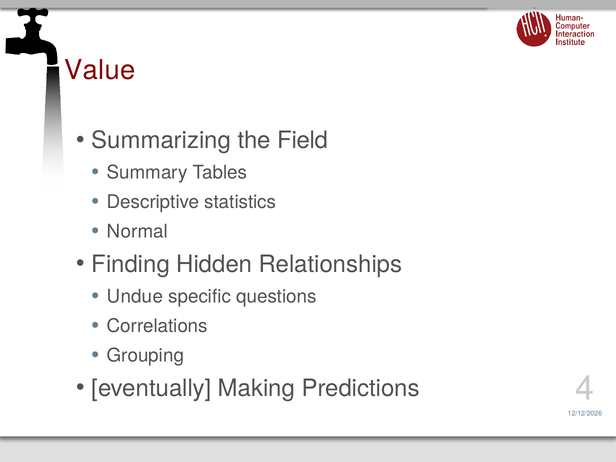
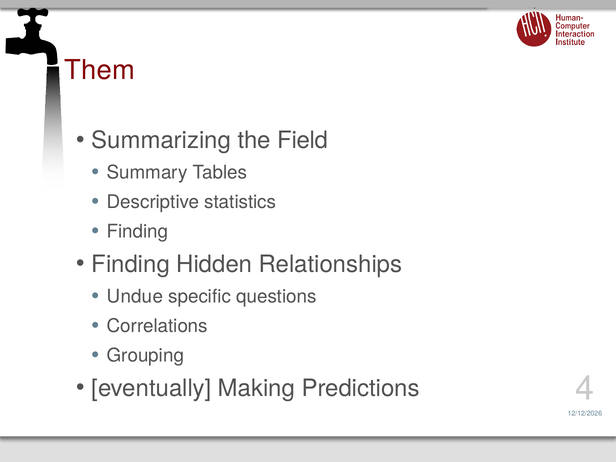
Value: Value -> Them
Normal at (137, 231): Normal -> Finding
